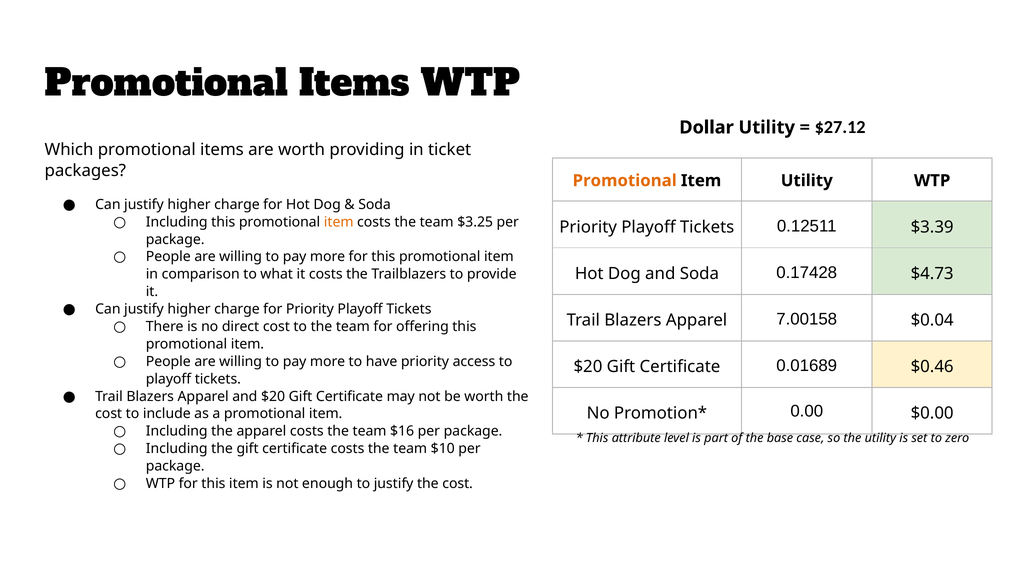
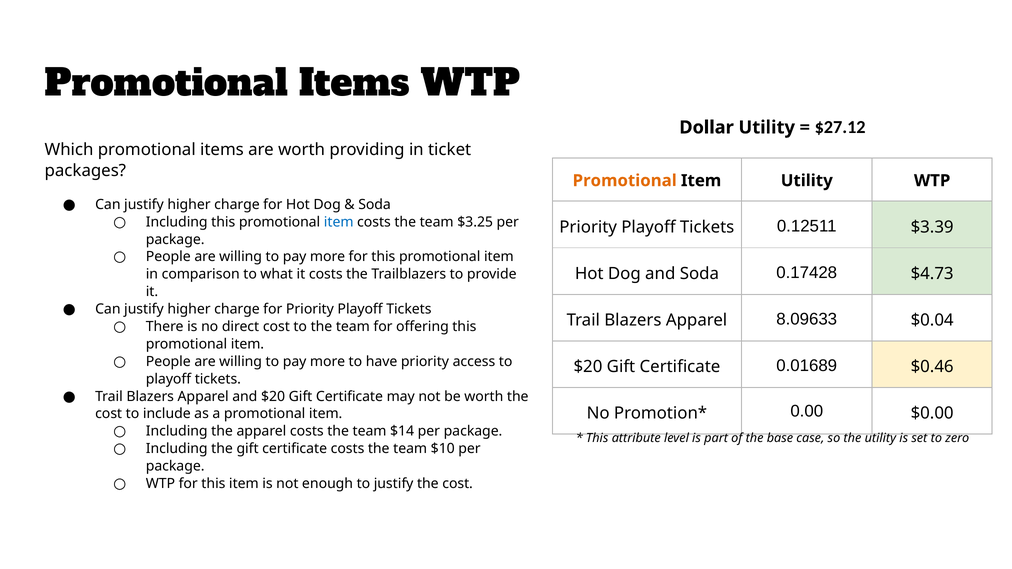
item at (339, 222) colour: orange -> blue
7.00158: 7.00158 -> 8.09633
$16: $16 -> $14
